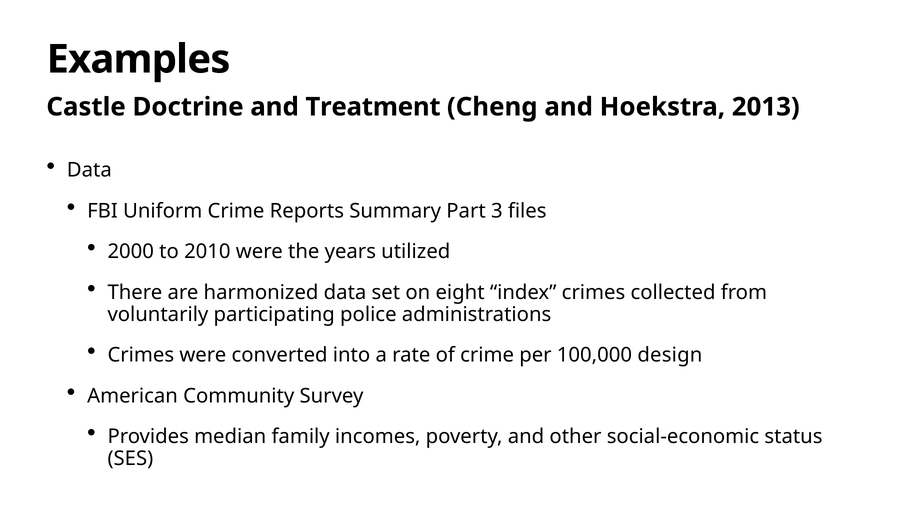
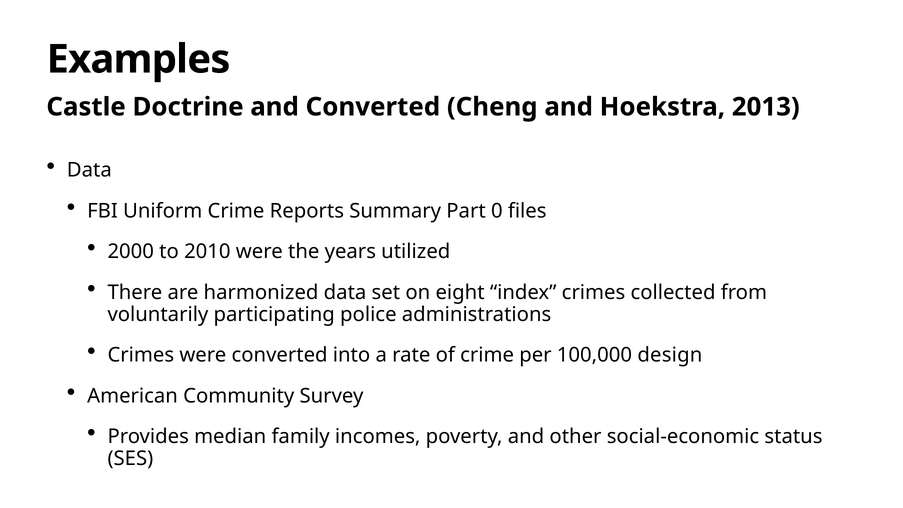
and Treatment: Treatment -> Converted
3: 3 -> 0
